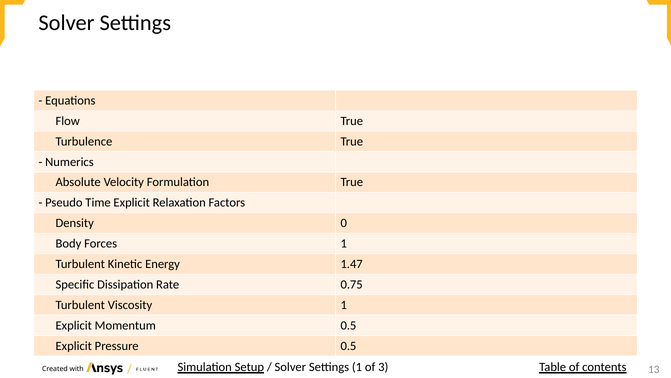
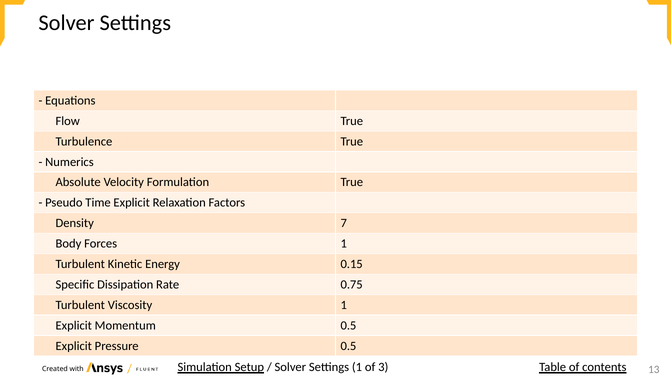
0: 0 -> 7
1.47: 1.47 -> 0.15
